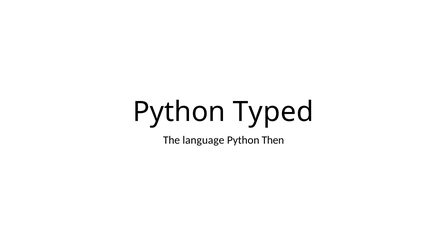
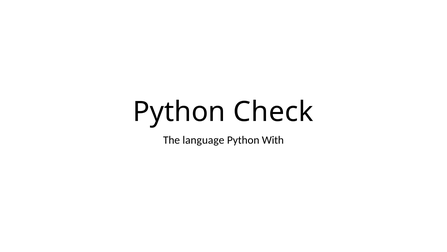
Typed: Typed -> Check
Then: Then -> With
